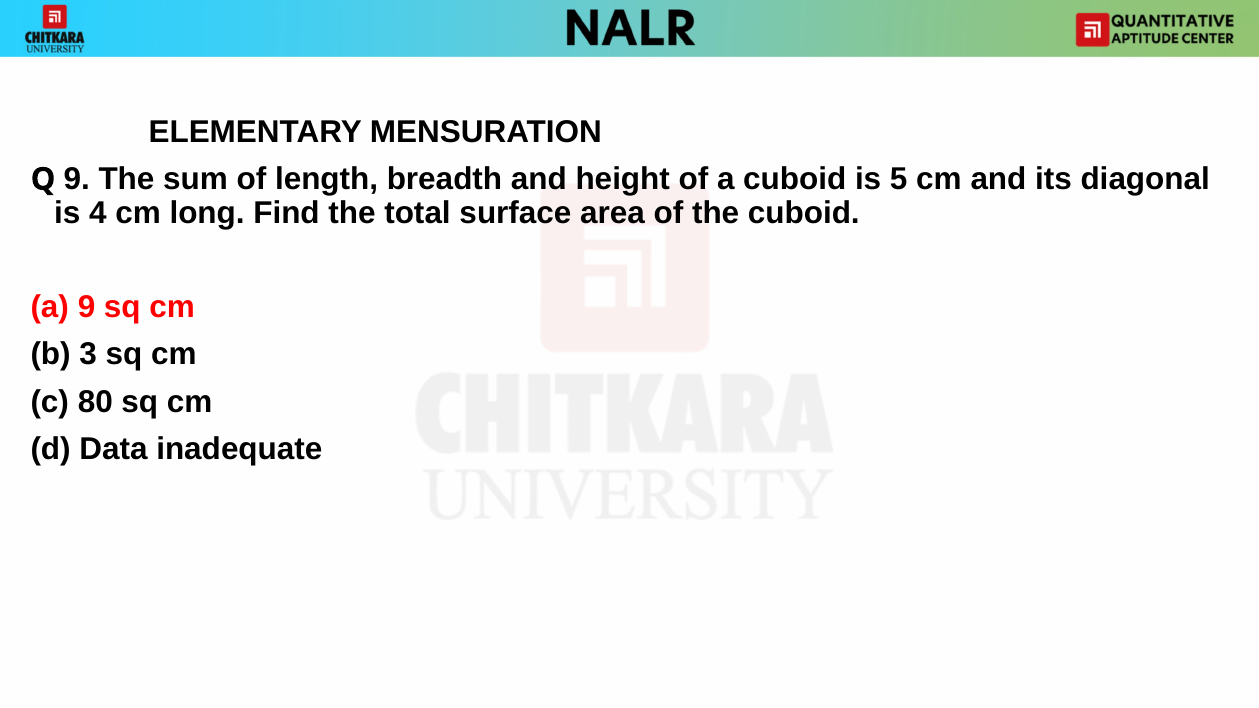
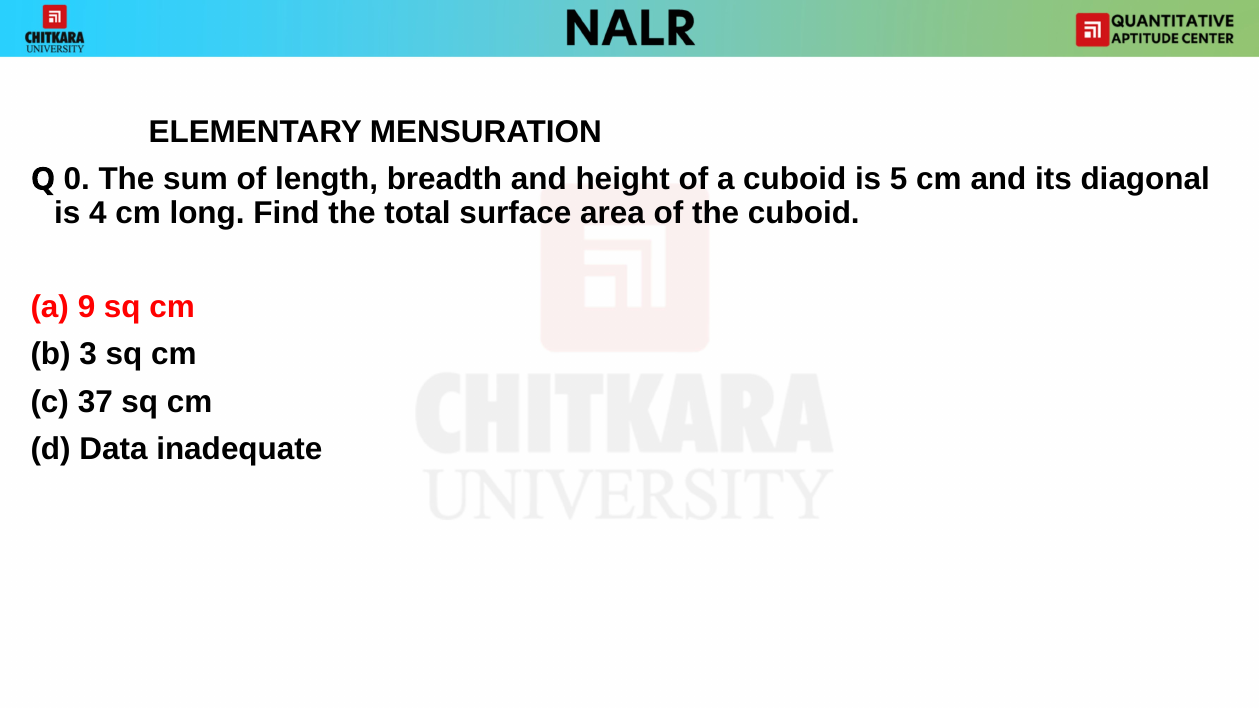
Q 9: 9 -> 0
80: 80 -> 37
